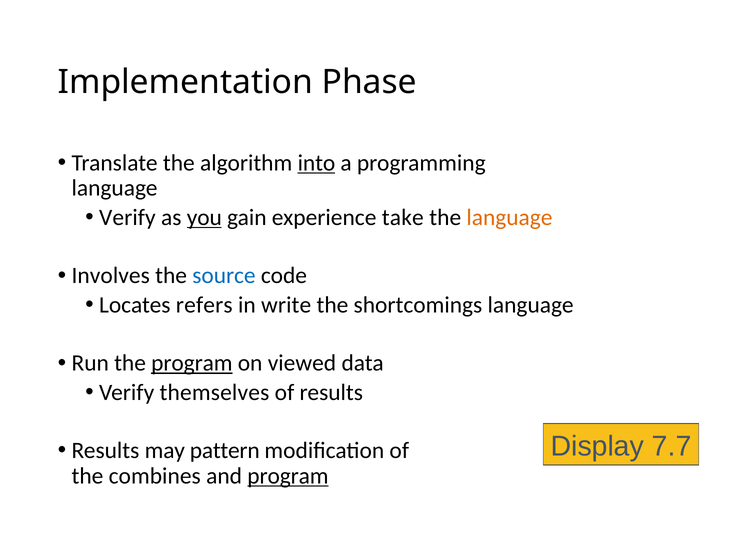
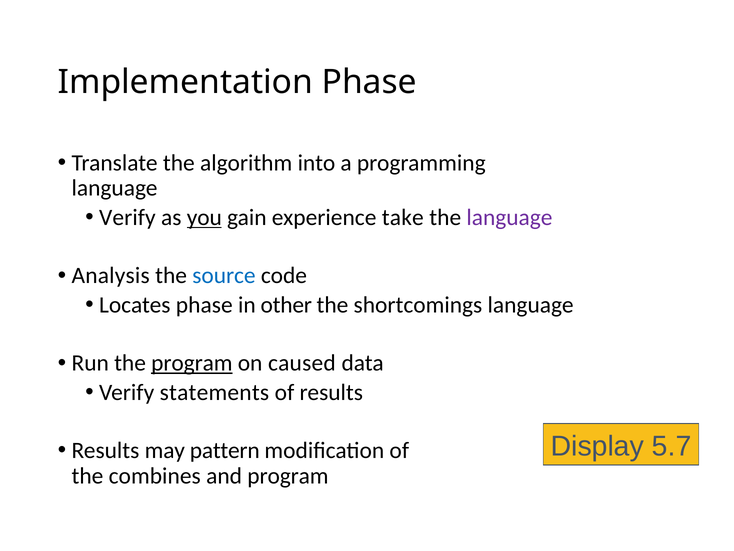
into underline: present -> none
language at (509, 217) colour: orange -> purple
Involves: Involves -> Analysis
Locates refers: refers -> phase
write: write -> other
viewed: viewed -> caused
themselves: themselves -> statements
7.7: 7.7 -> 5.7
program at (288, 476) underline: present -> none
